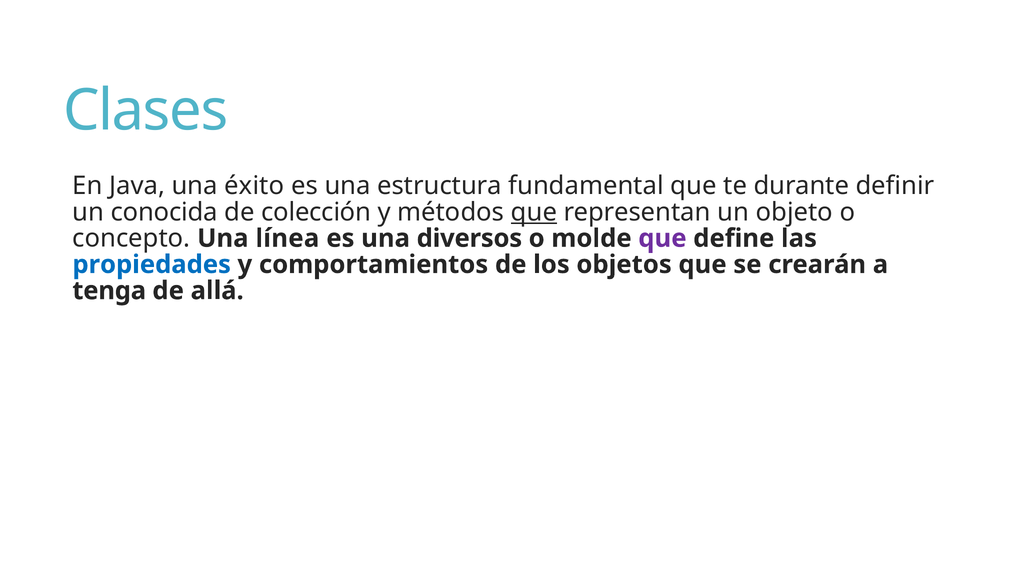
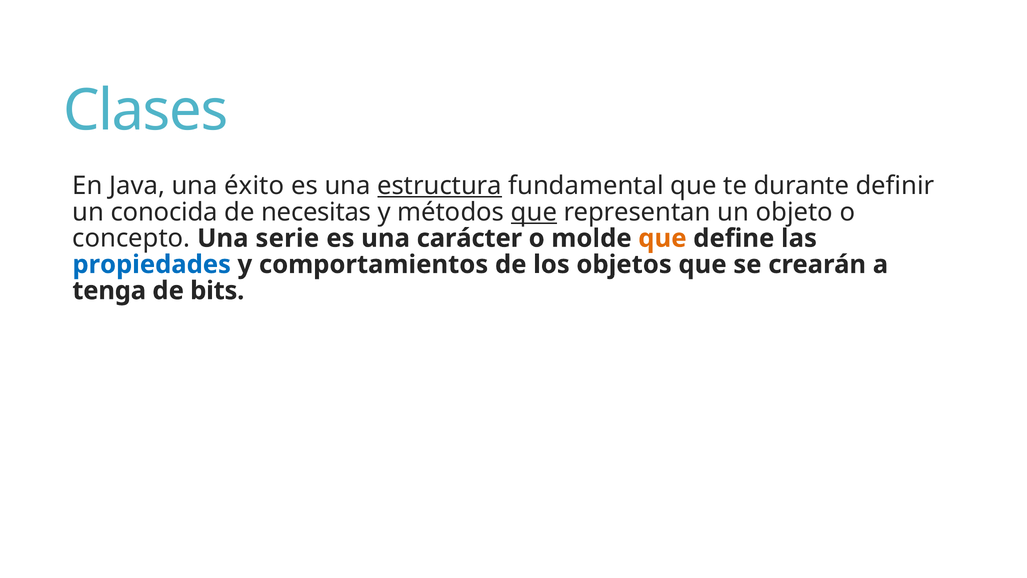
estructura underline: none -> present
colección: colección -> necesitas
línea: línea -> serie
diversos: diversos -> carácter
que at (662, 238) colour: purple -> orange
allá: allá -> bits
